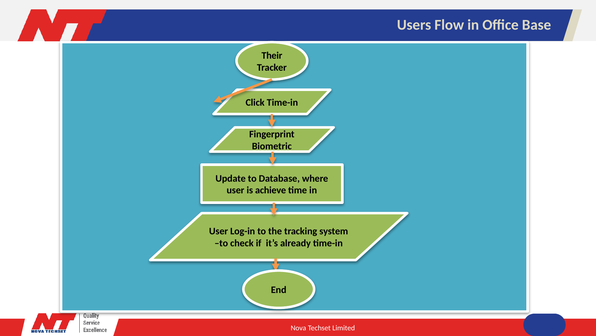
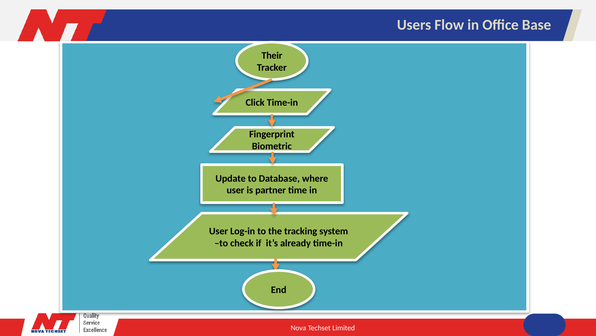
achieve: achieve -> partner
